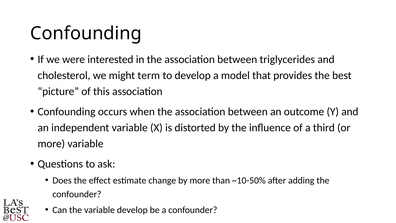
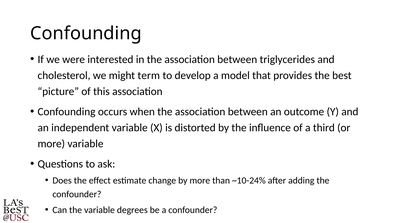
~10-50%: ~10-50% -> ~10-24%
variable develop: develop -> degrees
